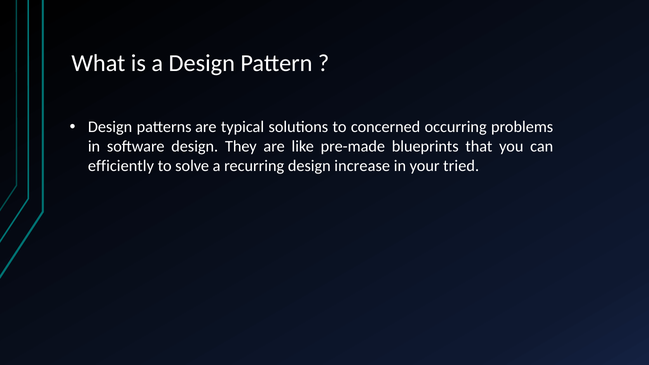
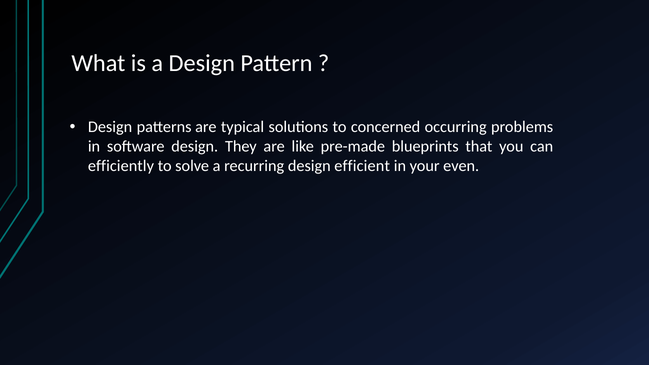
increase: increase -> efficient
tried: tried -> even
